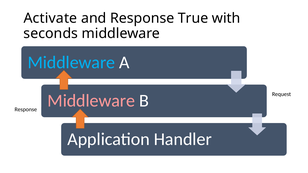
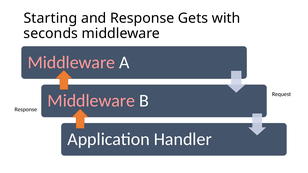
Activate: Activate -> Starting
True: True -> Gets
Middleware at (71, 62) colour: light blue -> pink
